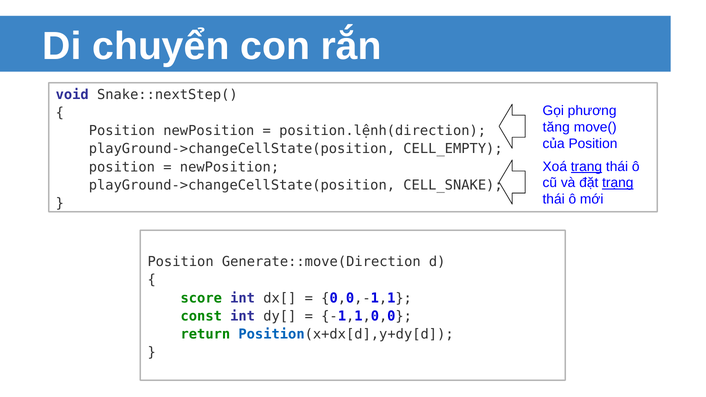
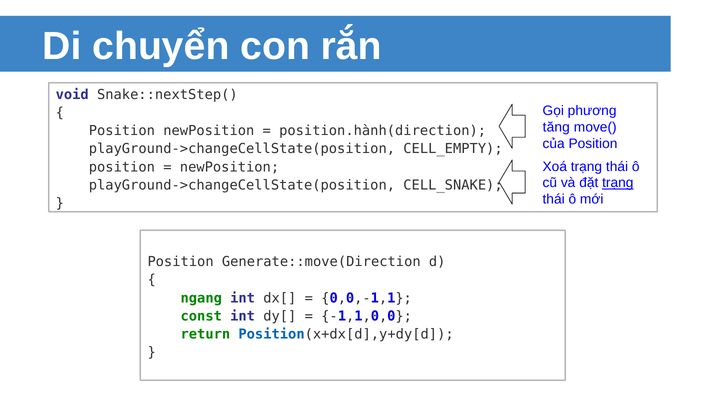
position.lệnh(direction: position.lệnh(direction -> position.hành(direction
trạng at (586, 167) underline: present -> none
score: score -> ngang
